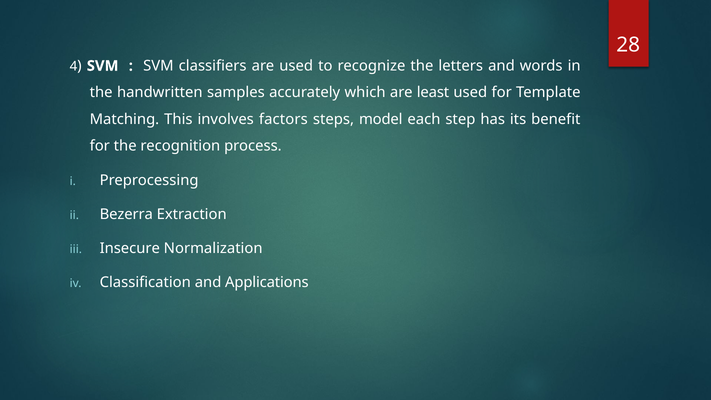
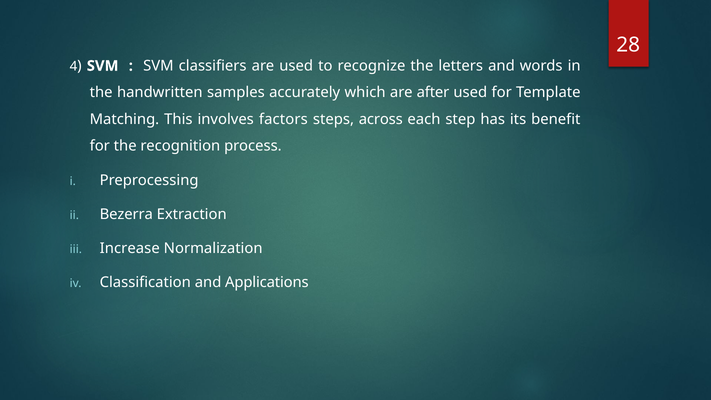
least: least -> after
model: model -> across
Insecure: Insecure -> Increase
